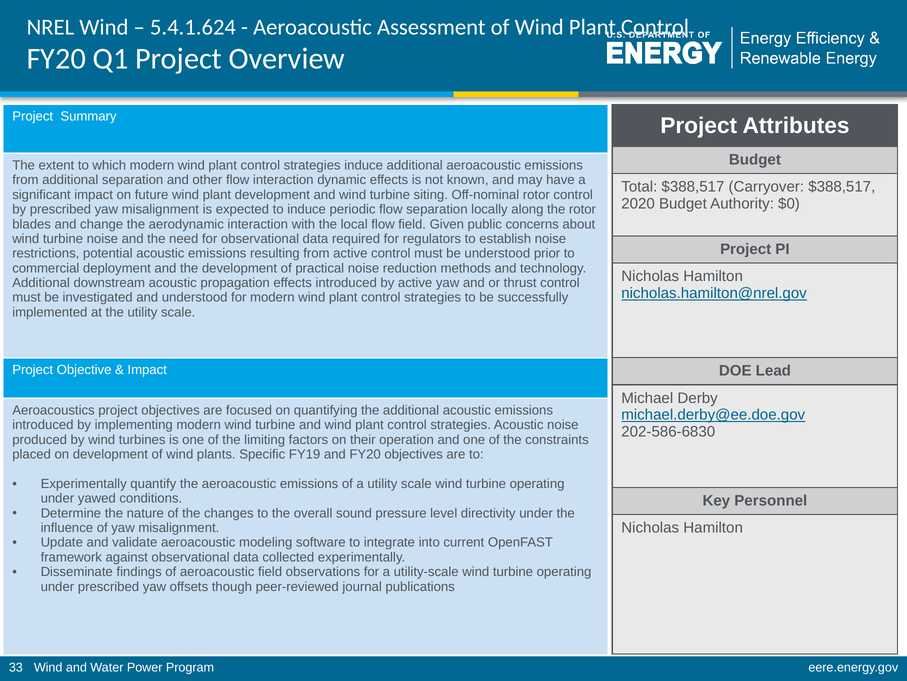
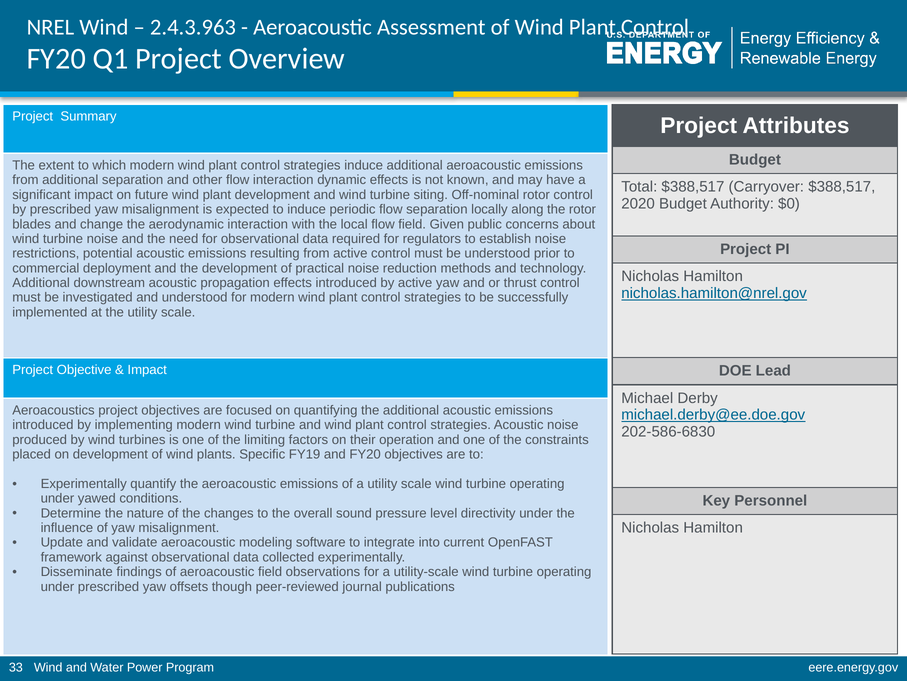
5.4.1.624: 5.4.1.624 -> 2.4.3.963
